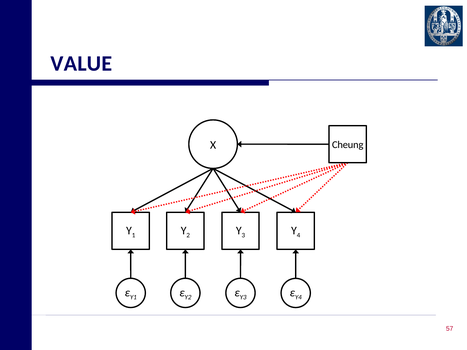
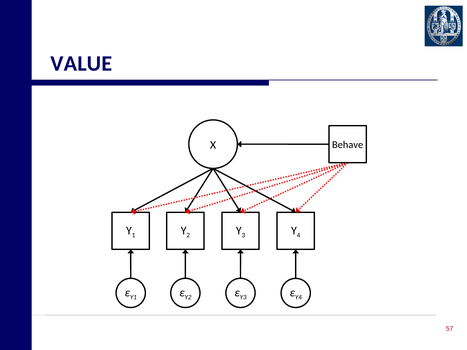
Cheung: Cheung -> Behave
